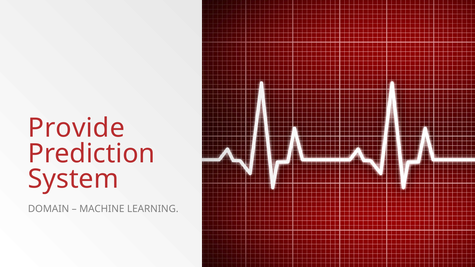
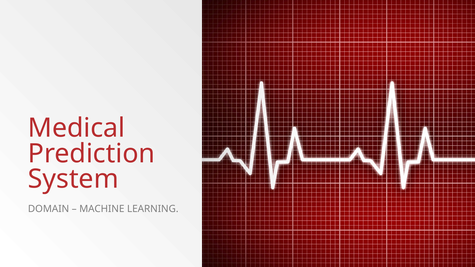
Provide: Provide -> Medical
